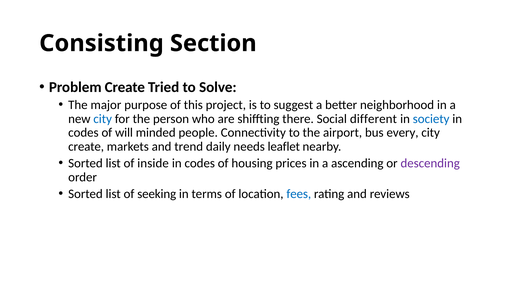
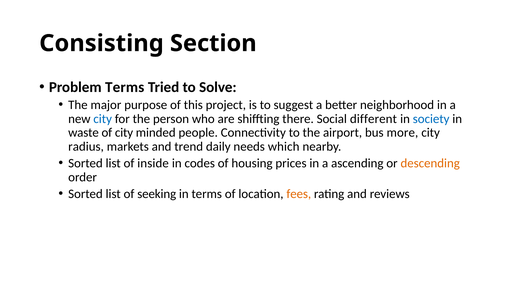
Problem Create: Create -> Terms
codes at (83, 133): codes -> waste
of will: will -> city
every: every -> more
create at (86, 146): create -> radius
leaflet: leaflet -> which
descending colour: purple -> orange
fees colour: blue -> orange
